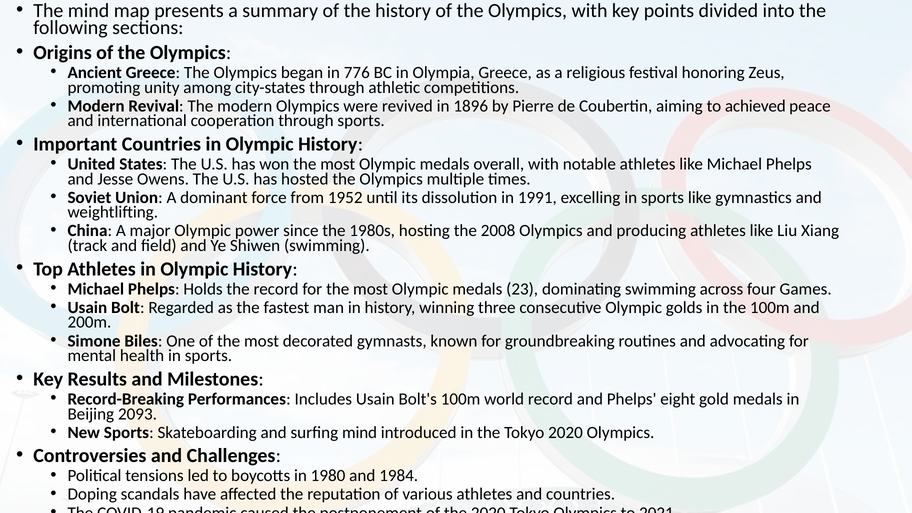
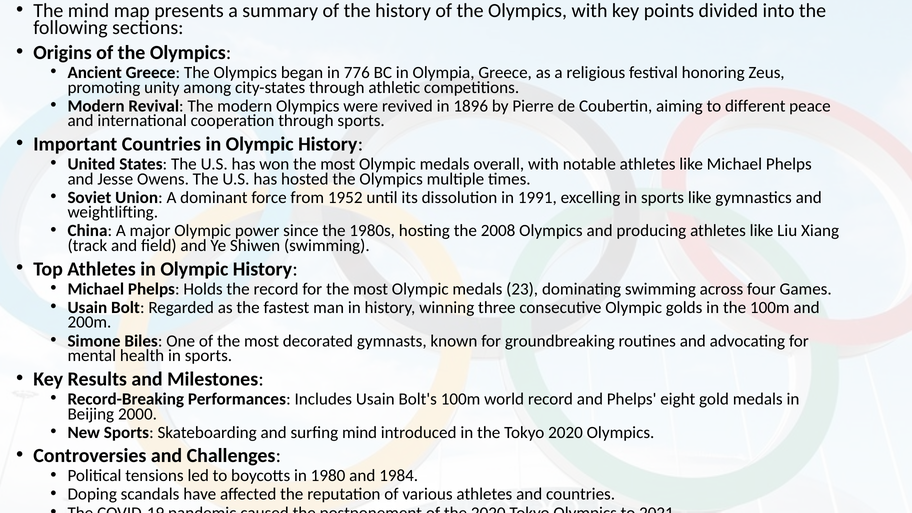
achieved: achieved -> different
2093: 2093 -> 2000
